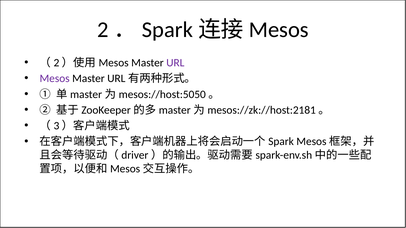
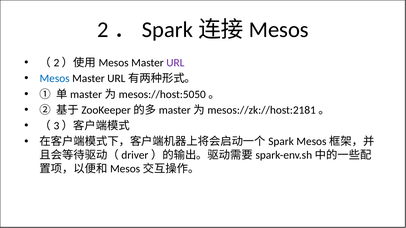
Mesos colour: purple -> blue
